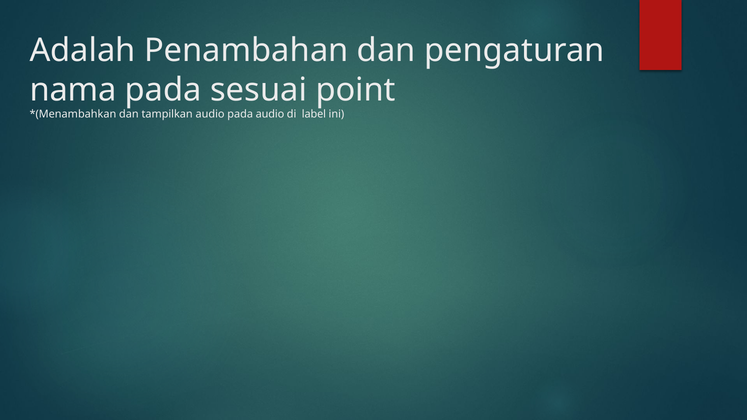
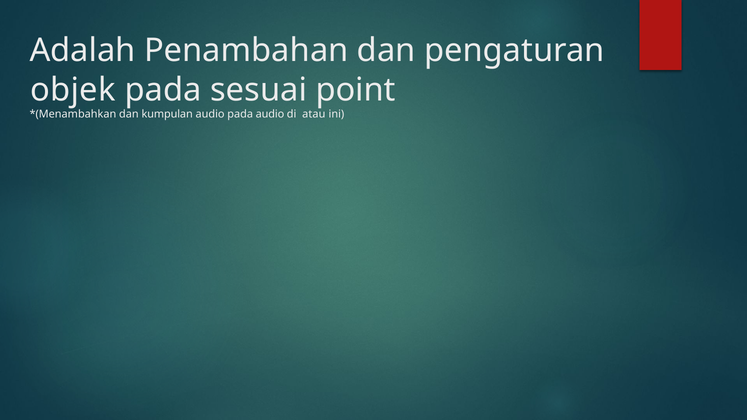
nama: nama -> objek
tampilkan: tampilkan -> kumpulan
label: label -> atau
